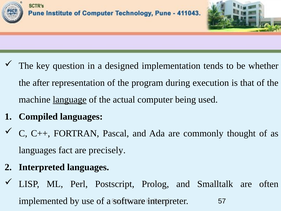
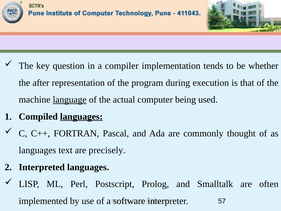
designed: designed -> compiler
languages at (81, 116) underline: none -> present
fact: fact -> text
